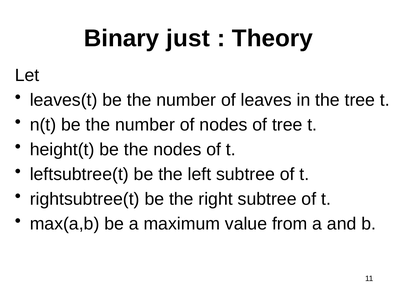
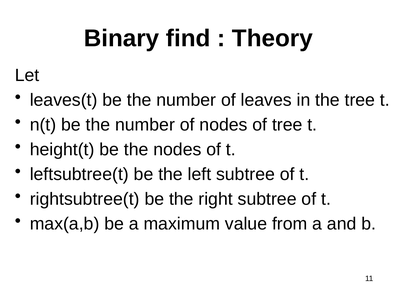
just: just -> find
